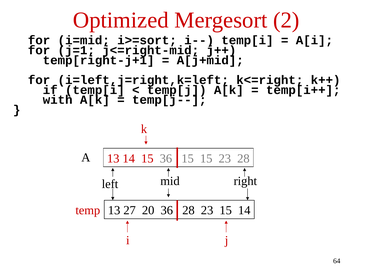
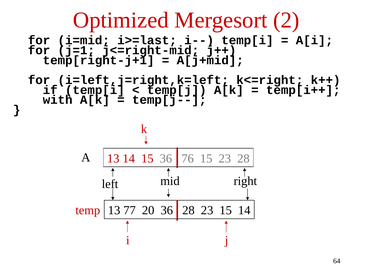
i>=sort: i>=sort -> i>=last
36 15: 15 -> 76
27: 27 -> 77
